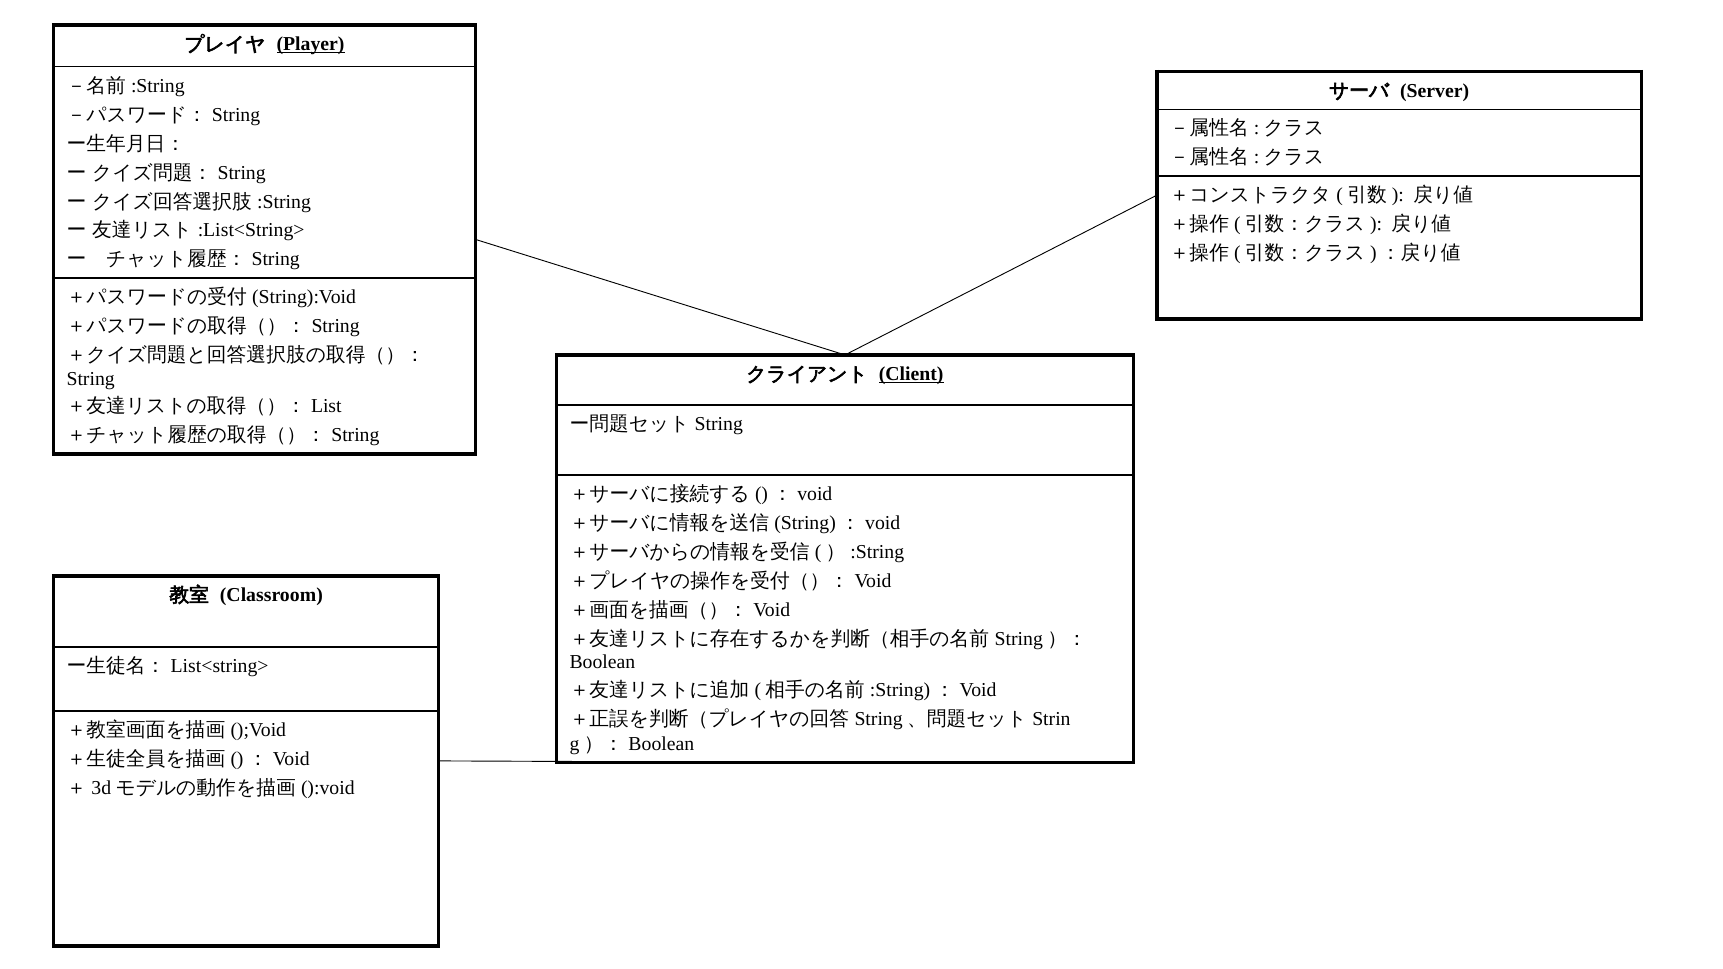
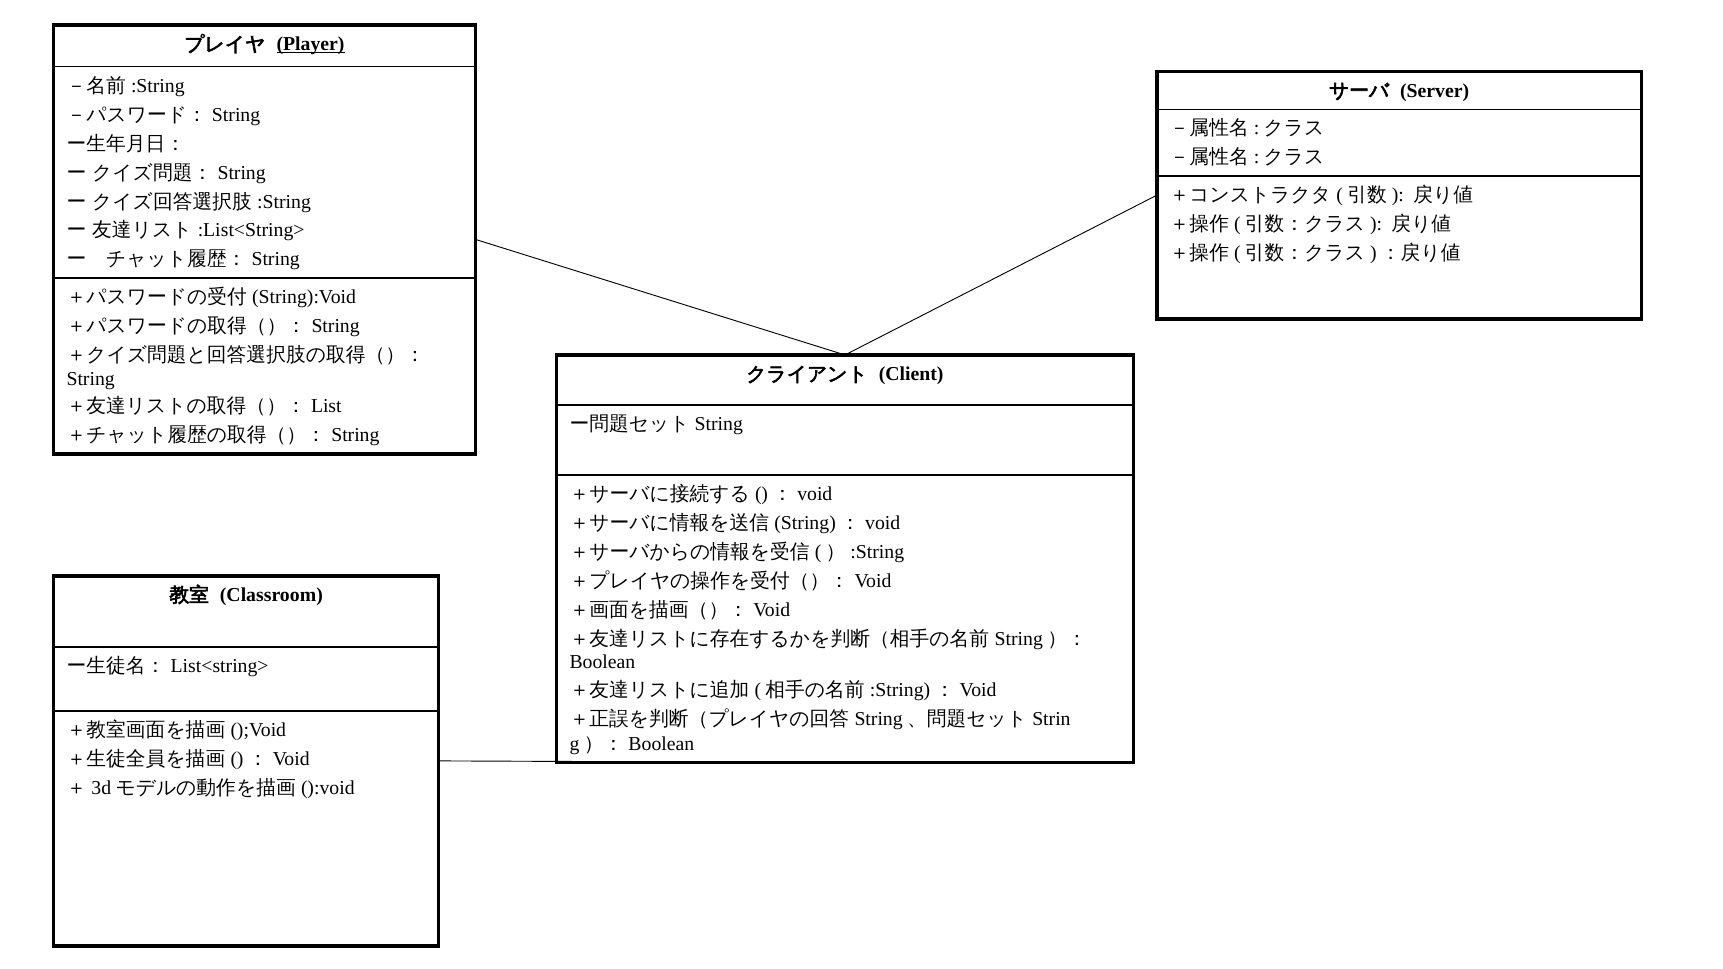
Client underline: present -> none
